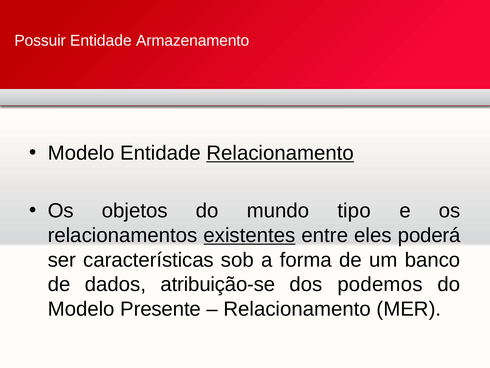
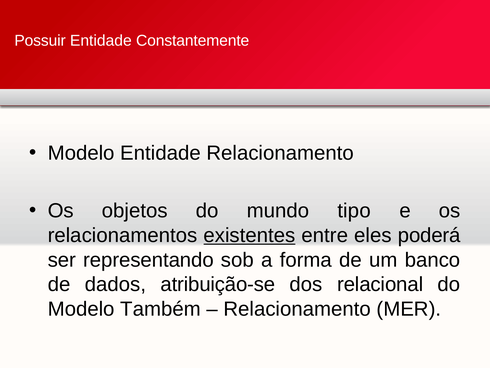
Armazenamento: Armazenamento -> Constantemente
Relacionamento at (280, 153) underline: present -> none
características: características -> representando
podemos: podemos -> relacional
Presente: Presente -> Também
